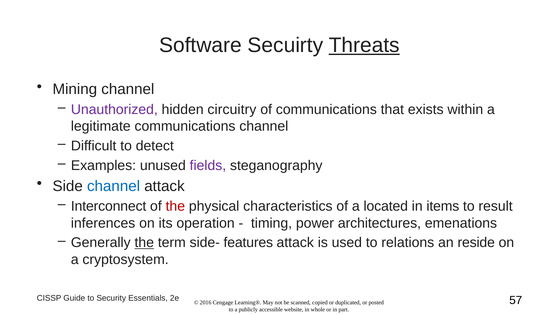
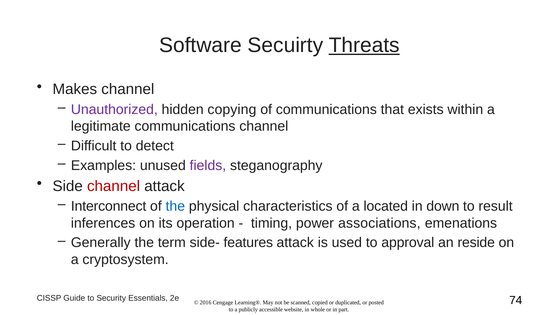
Mining: Mining -> Makes
circuitry: circuitry -> copying
channel at (114, 186) colour: blue -> red
the at (175, 206) colour: red -> blue
items: items -> down
architectures: architectures -> associations
the at (144, 242) underline: present -> none
relations: relations -> approval
57: 57 -> 74
